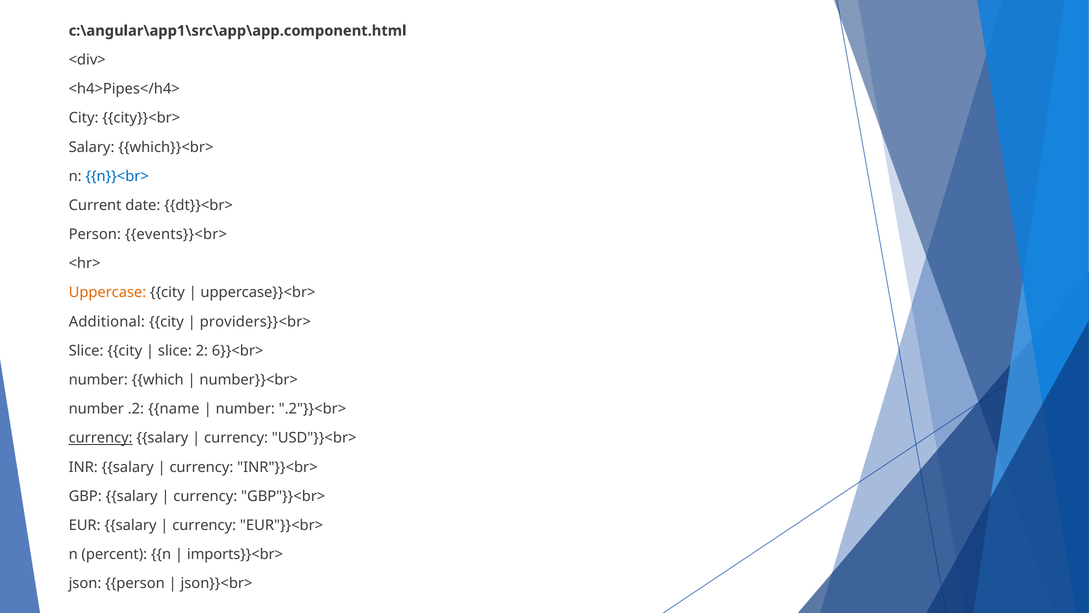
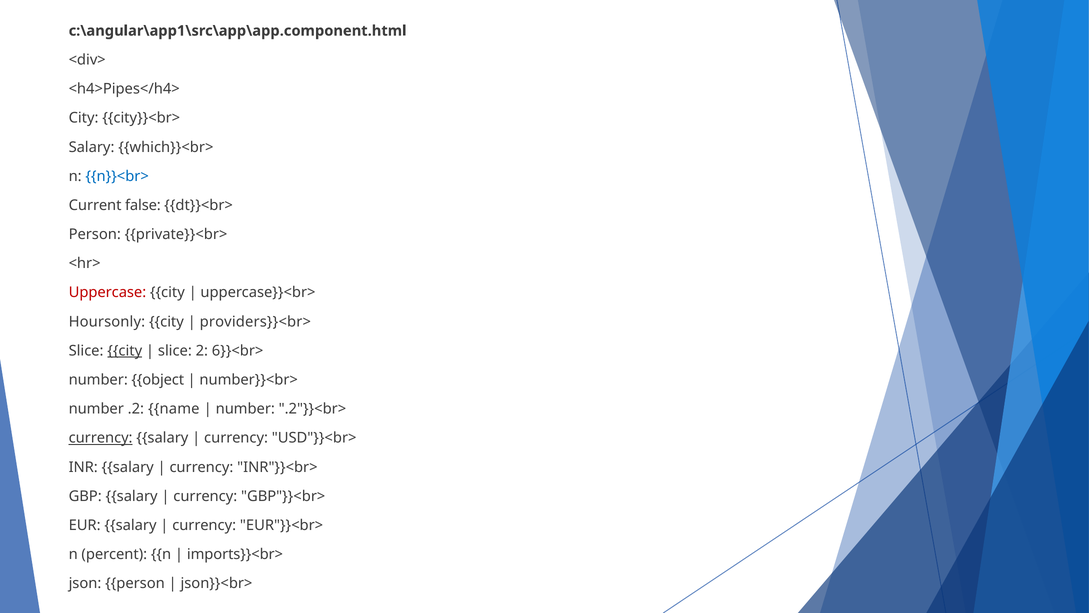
date: date -> false
events}}<br>: events}}<br> -> private}}<br>
Uppercase colour: orange -> red
Additional: Additional -> Hoursonly
city at (125, 351) underline: none -> present
which: which -> object
